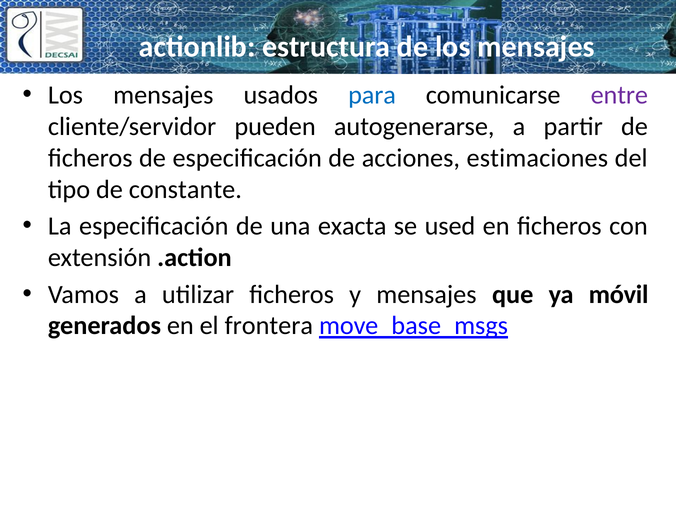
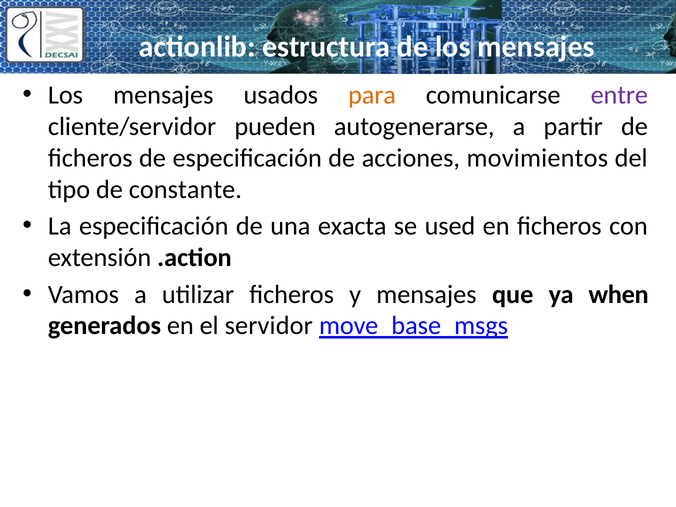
para colour: blue -> orange
estimaciones: estimaciones -> movimientos
móvil: móvil -> when
frontera: frontera -> servidor
